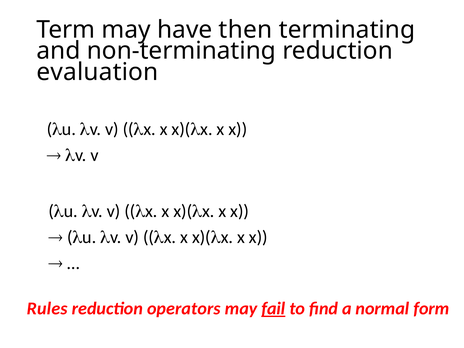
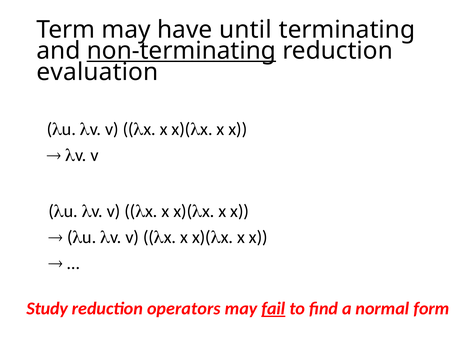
then: then -> until
non-terminating underline: none -> present
Rules: Rules -> Study
